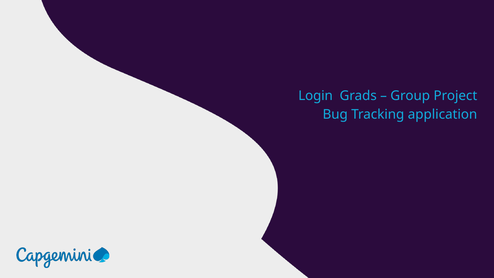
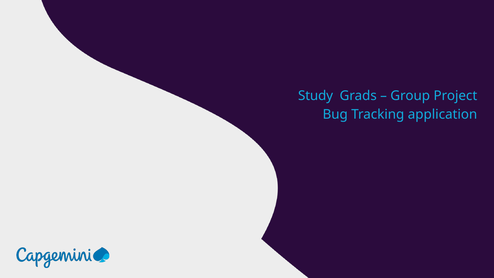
Login: Login -> Study
